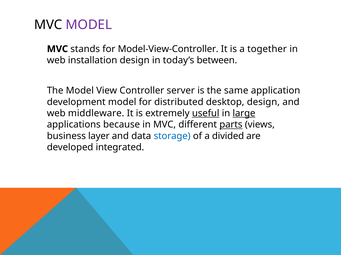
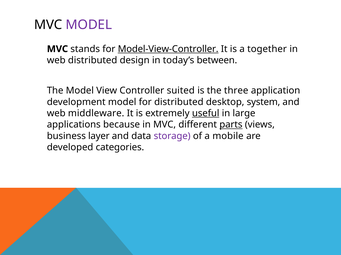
Model-View-Controller underline: none -> present
web installation: installation -> distributed
server: server -> suited
same: same -> three
desktop design: design -> system
large underline: present -> none
storage colour: blue -> purple
divided: divided -> mobile
integrated: integrated -> categories
